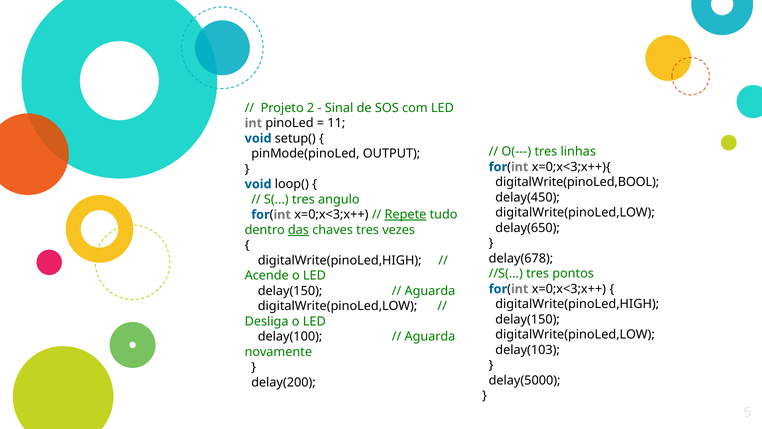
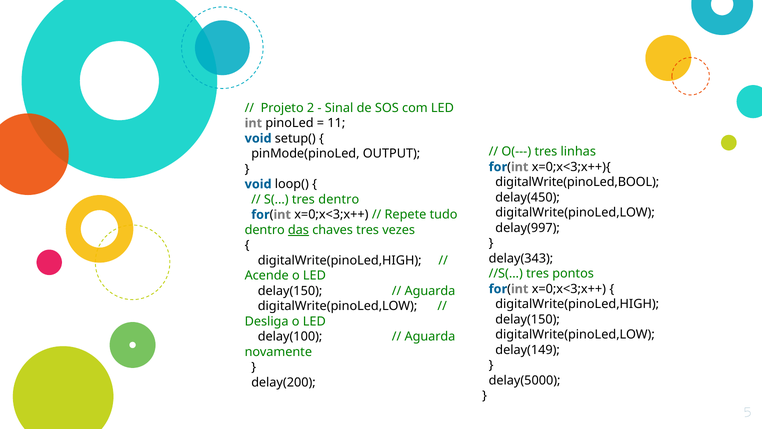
tres angulo: angulo -> dentro
Repete underline: present -> none
delay(650: delay(650 -> delay(997
delay(678: delay(678 -> delay(343
delay(103: delay(103 -> delay(149
